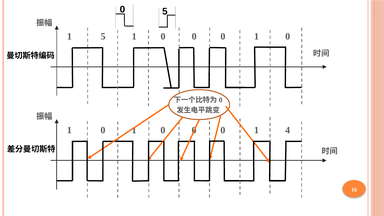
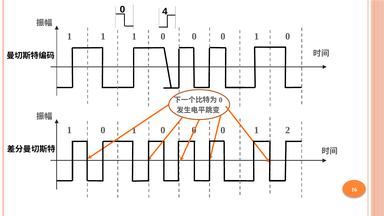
0 5: 5 -> 4
5 at (103, 36): 5 -> 1
4: 4 -> 2
